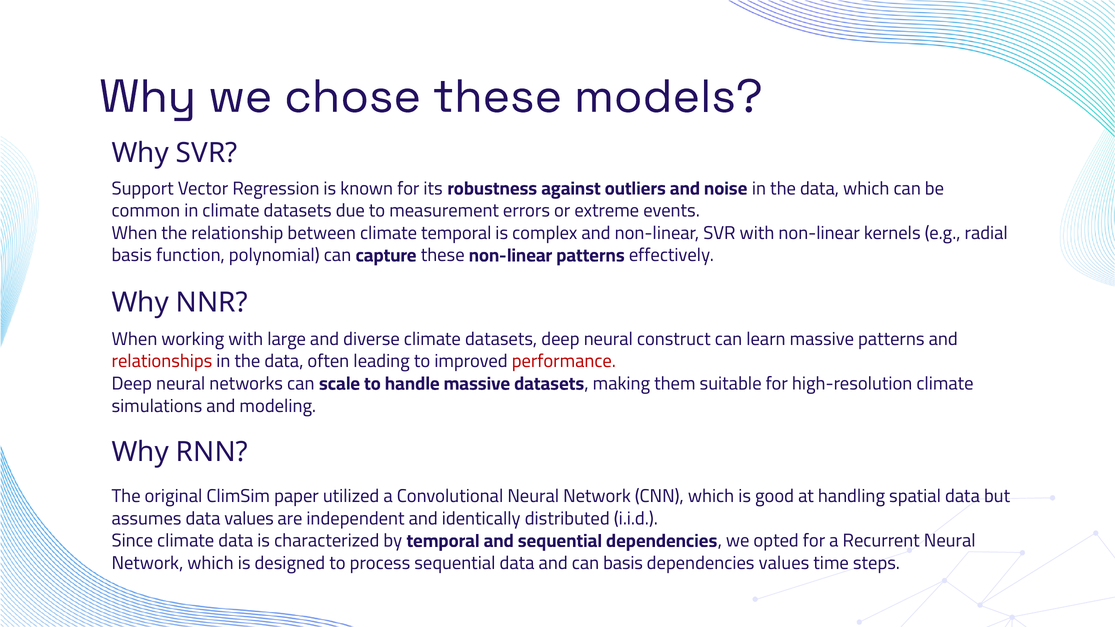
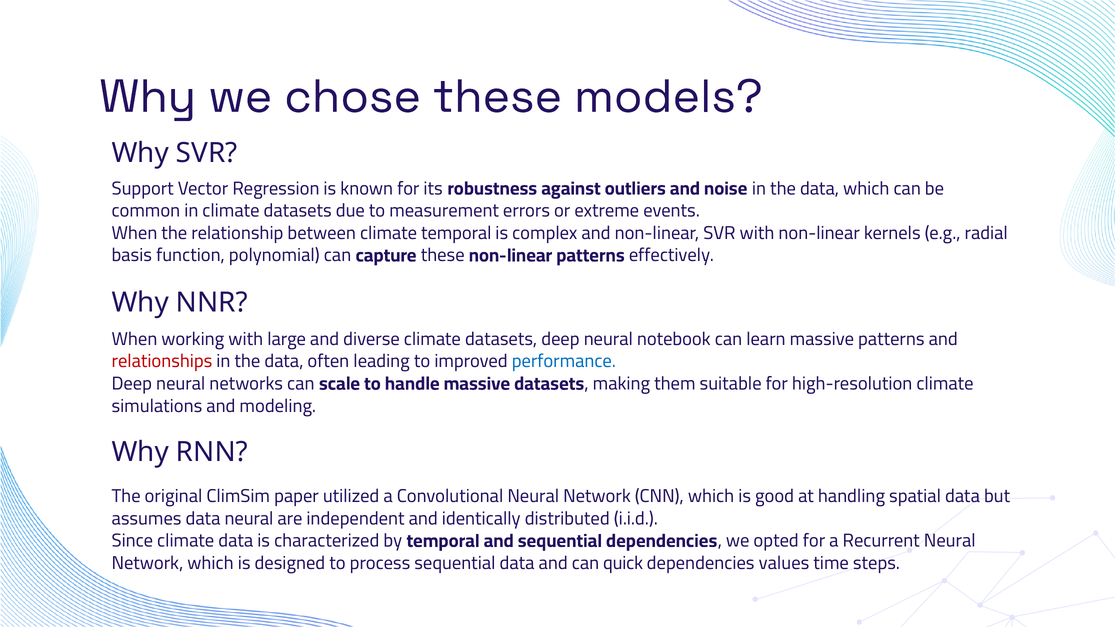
construct: construct -> notebook
performance colour: red -> blue
data values: values -> neural
can basis: basis -> quick
